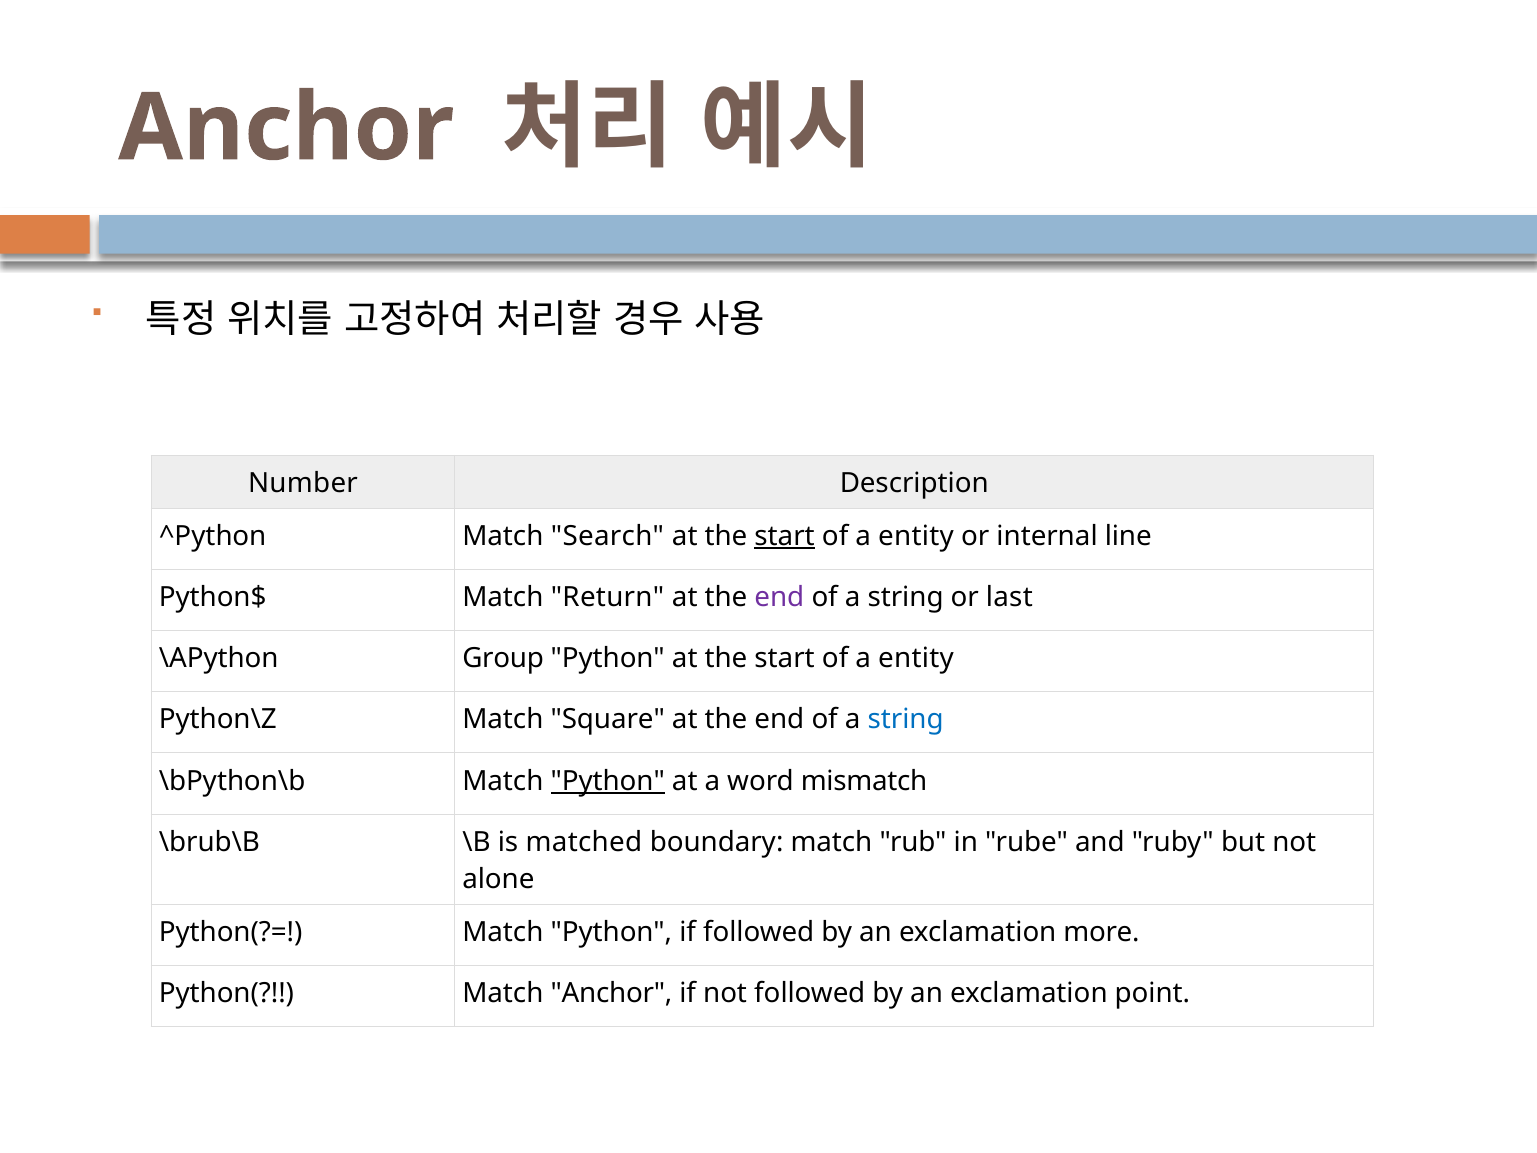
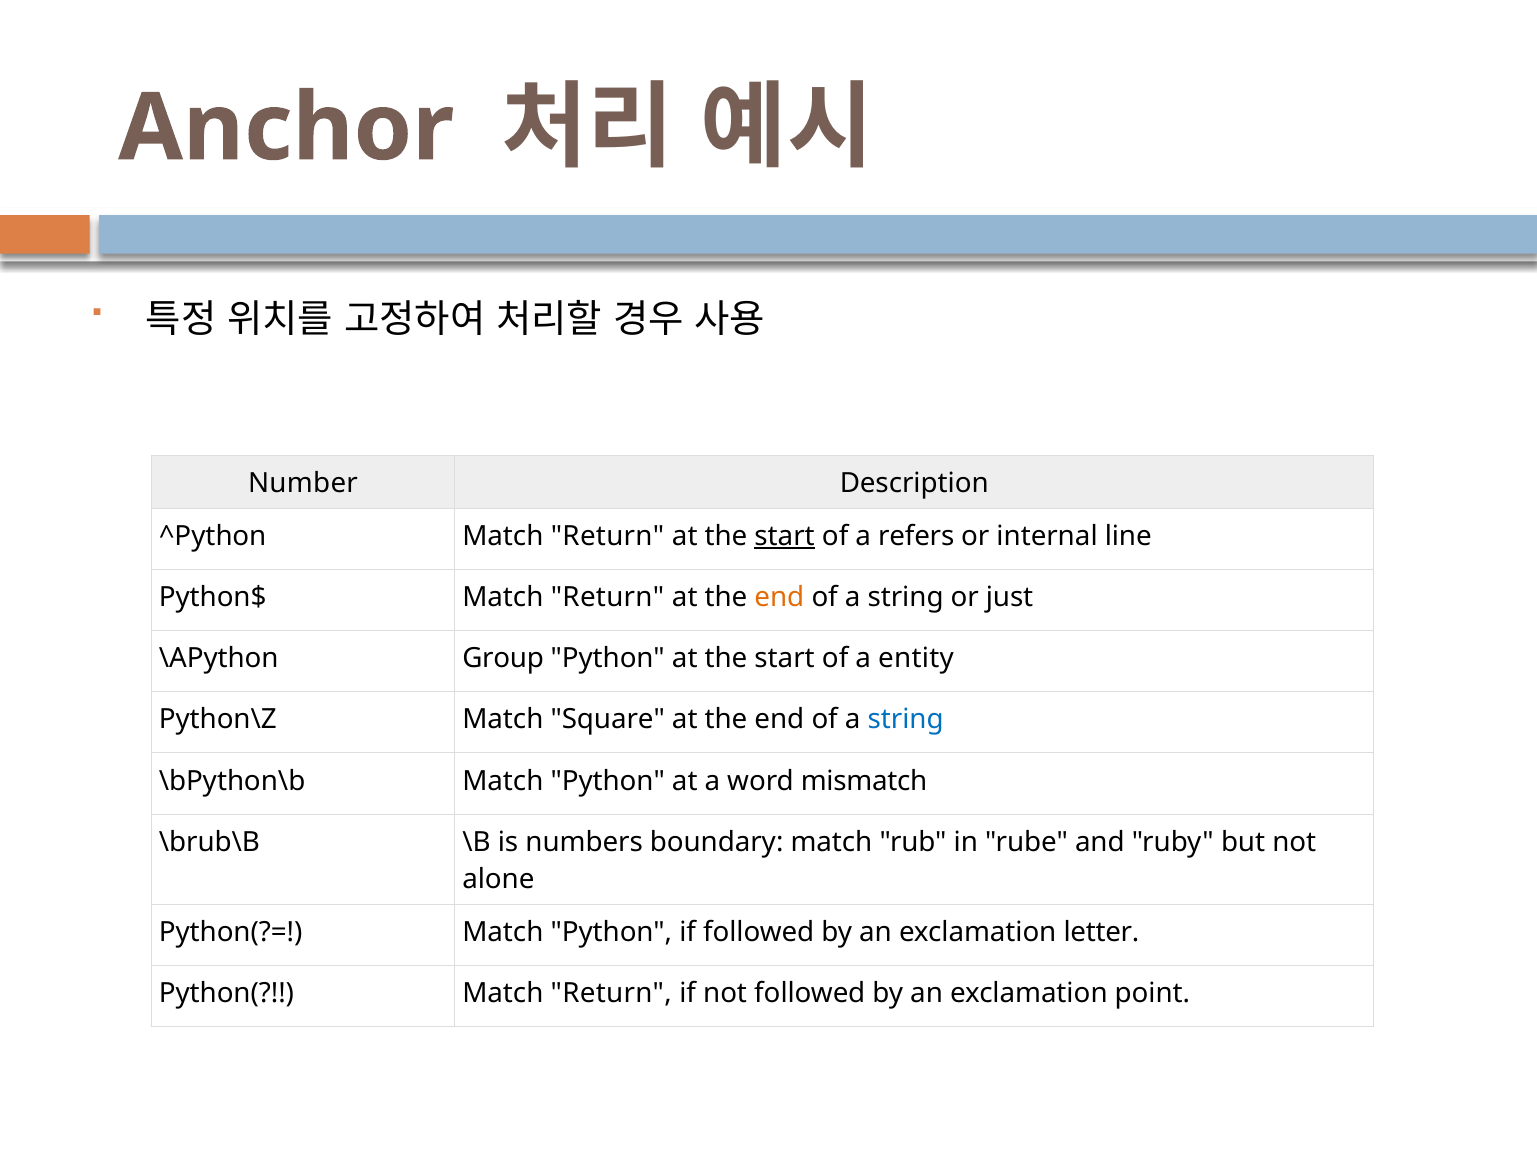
^Python Match Search: Search -> Return
entity at (916, 536): entity -> refers
end at (779, 597) colour: purple -> orange
last: last -> just
Python at (608, 781) underline: present -> none
matched: matched -> numbers
more: more -> letter
Python( Match Anchor: Anchor -> Return
